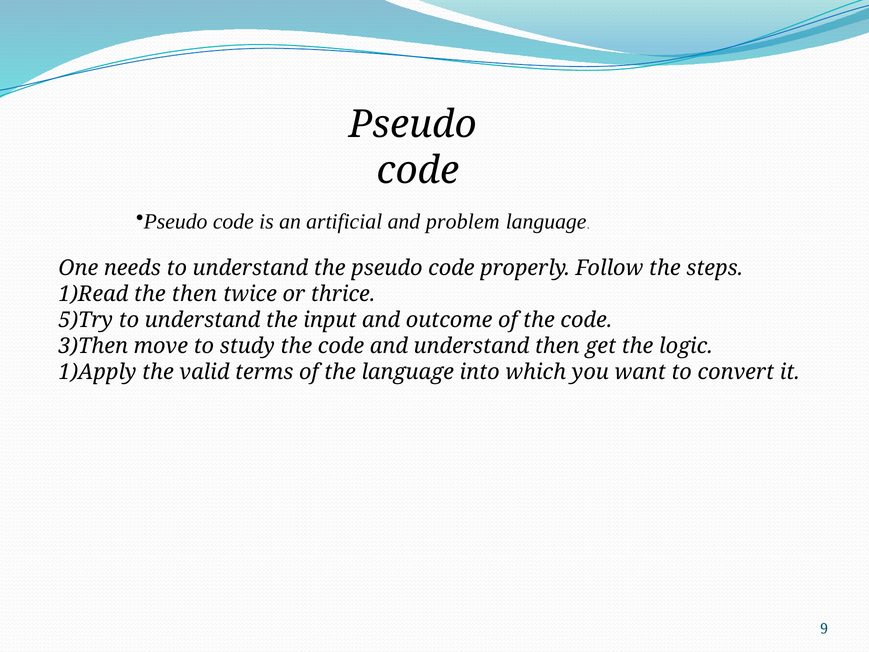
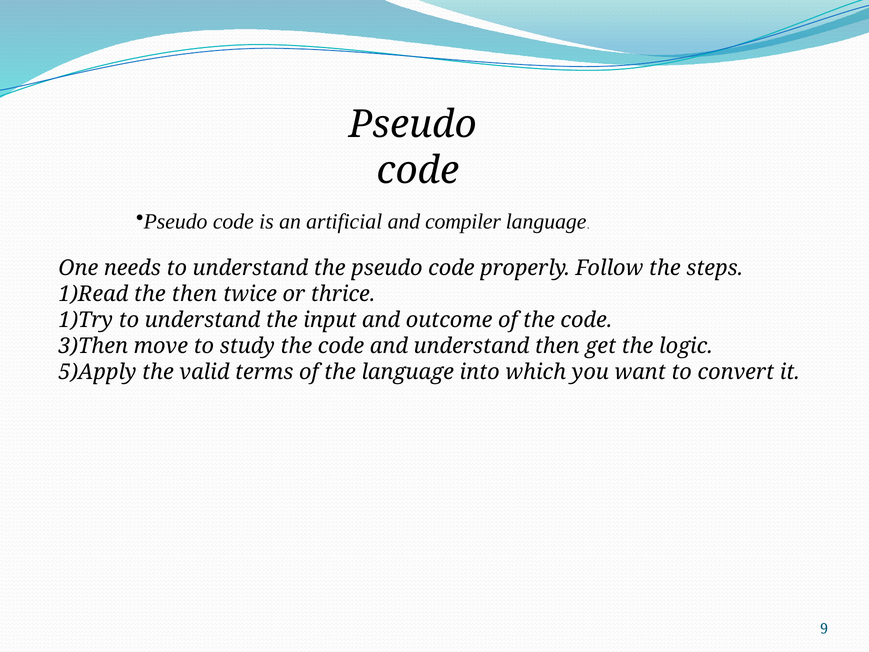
problem: problem -> compiler
5)Try: 5)Try -> 1)Try
1)Apply: 1)Apply -> 5)Apply
